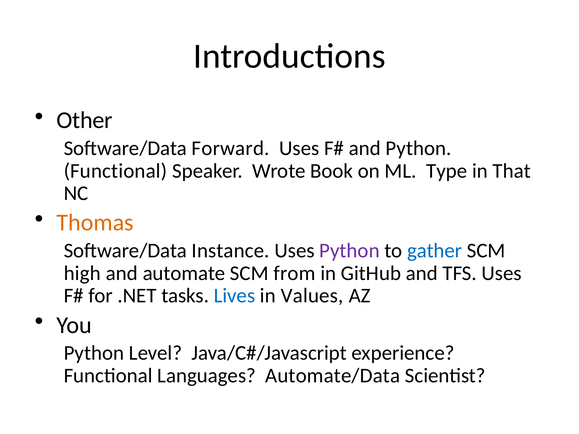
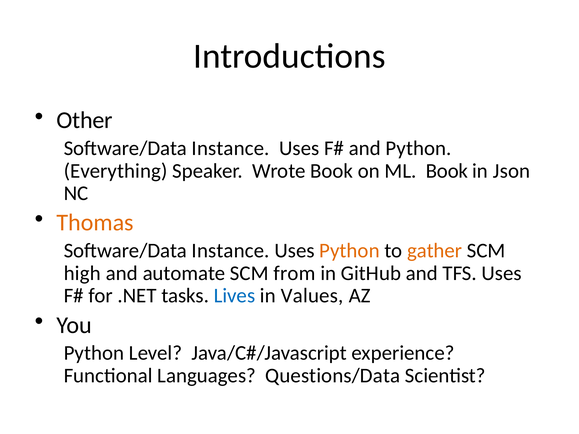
Forward at (231, 148): Forward -> Instance
Functional at (115, 171): Functional -> Everything
ML Type: Type -> Book
That: That -> Json
Python at (349, 251) colour: purple -> orange
gather colour: blue -> orange
Automate/Data: Automate/Data -> Questions/Data
